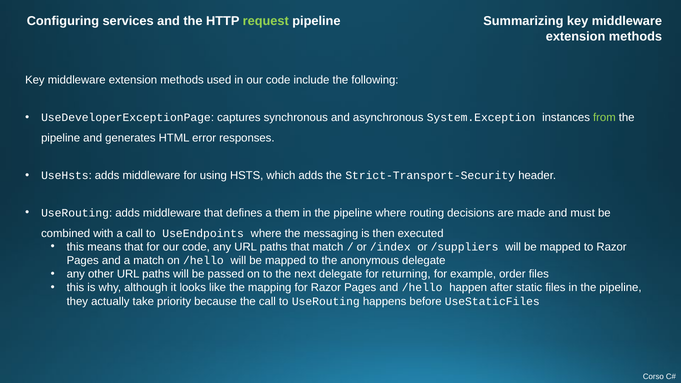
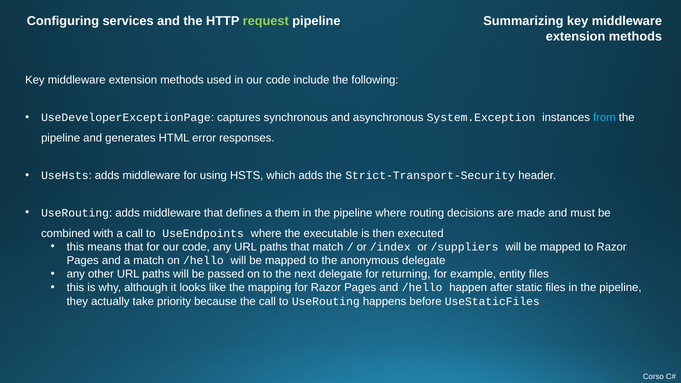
from colour: light green -> light blue
messaging: messaging -> executable
order: order -> entity
